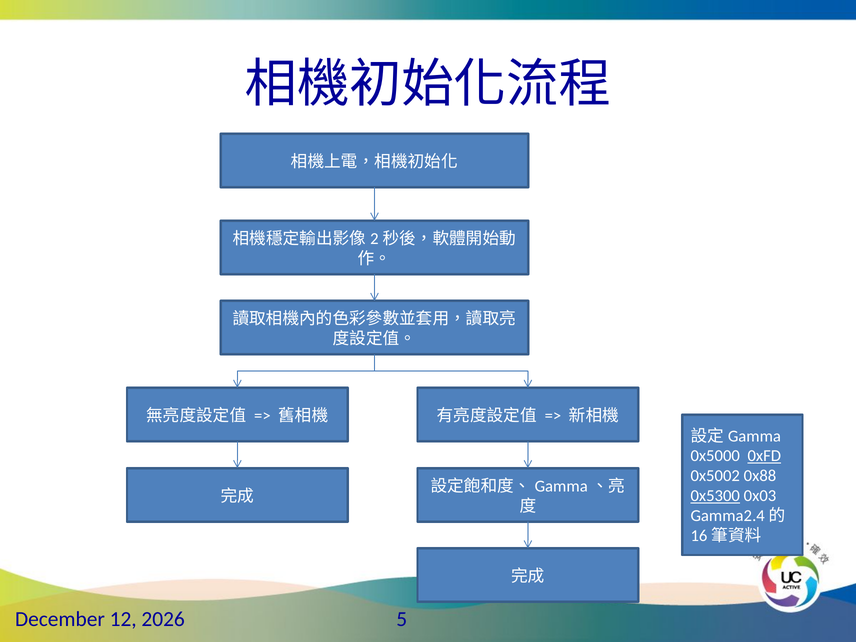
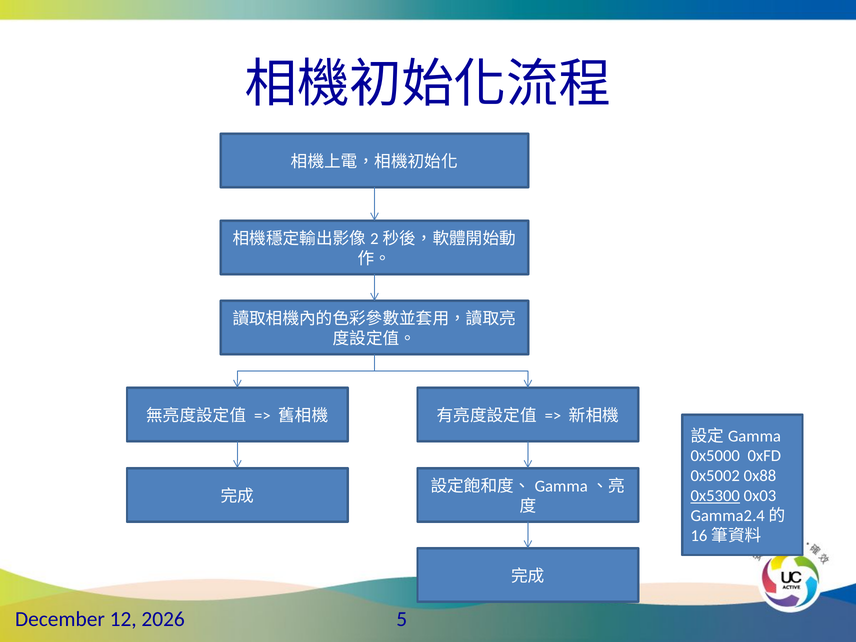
0xFD underline: present -> none
